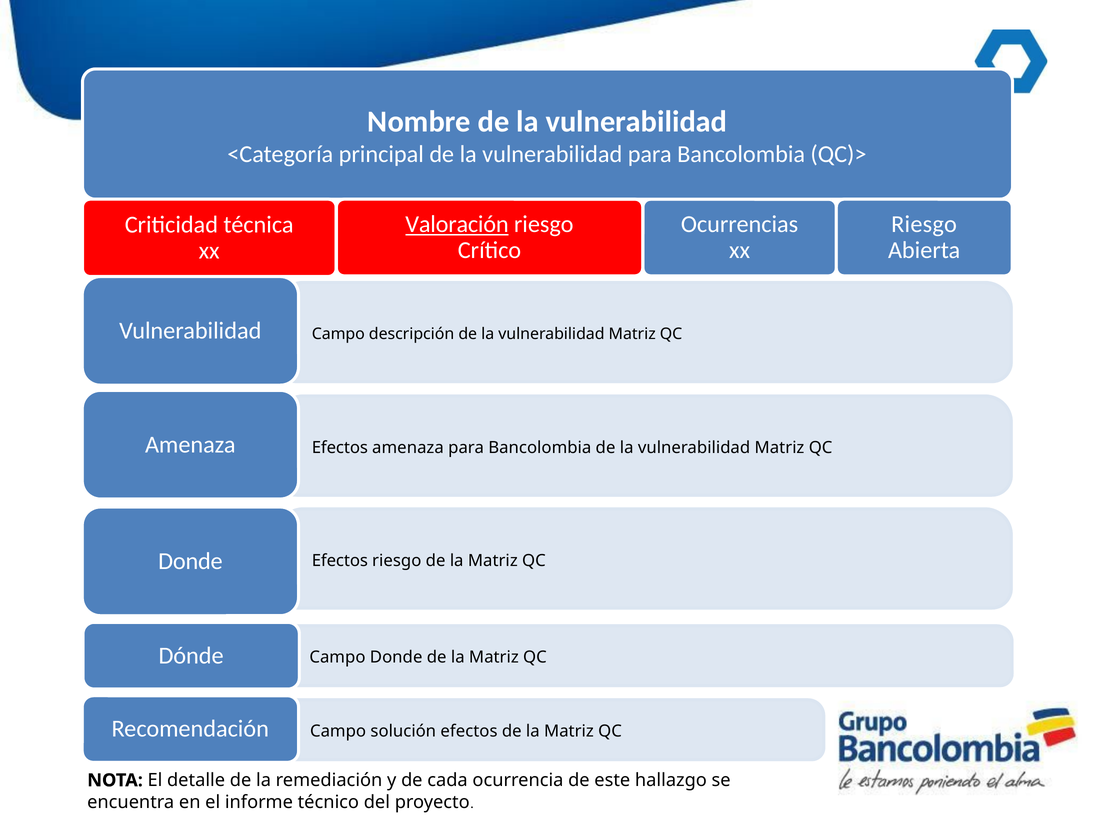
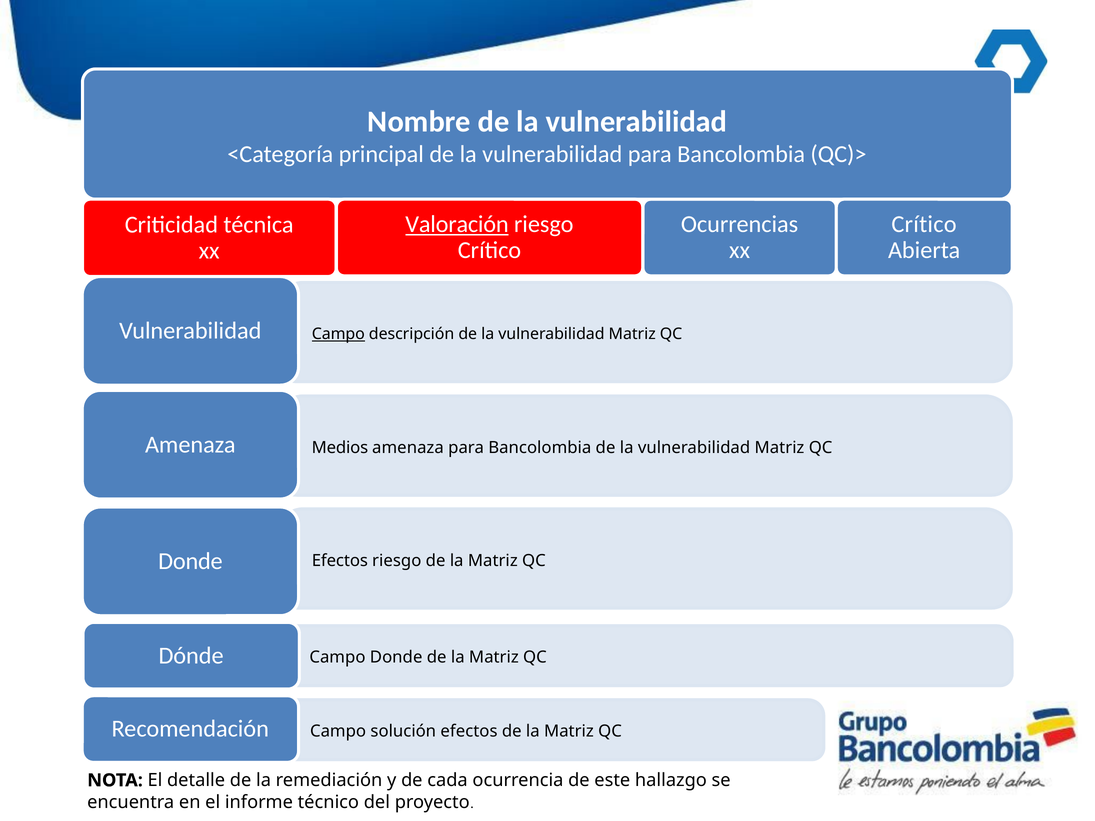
Riesgo at (924, 224): Riesgo -> Crítico
Campo at (338, 334) underline: none -> present
Efectos at (340, 448): Efectos -> Medios
